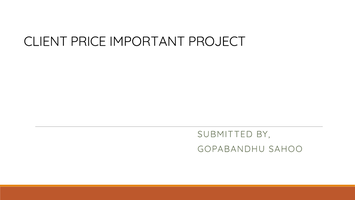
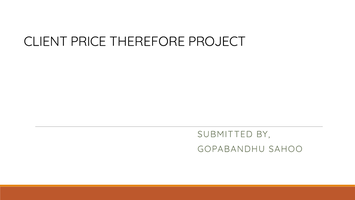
IMPORTANT: IMPORTANT -> THEREFORE
